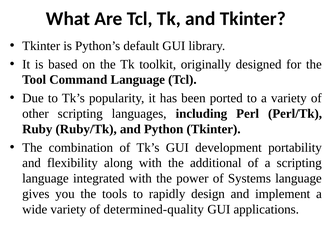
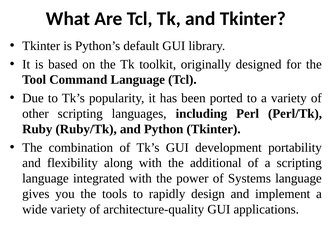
determined-quality: determined-quality -> architecture-quality
